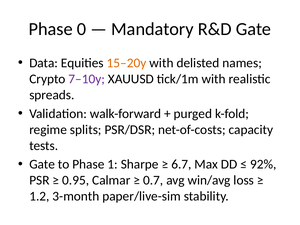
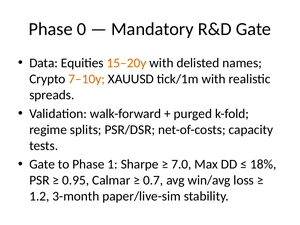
7–10y colour: purple -> orange
6.7: 6.7 -> 7.0
92%: 92% -> 18%
